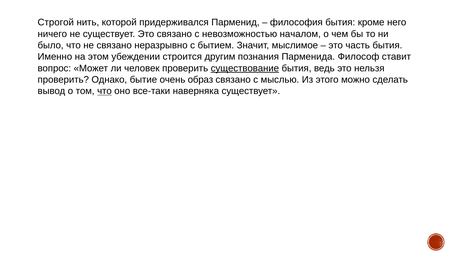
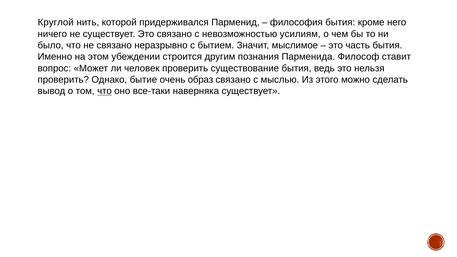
Строгой: Строгой -> Круглой
началом: началом -> усилиям
существование underline: present -> none
